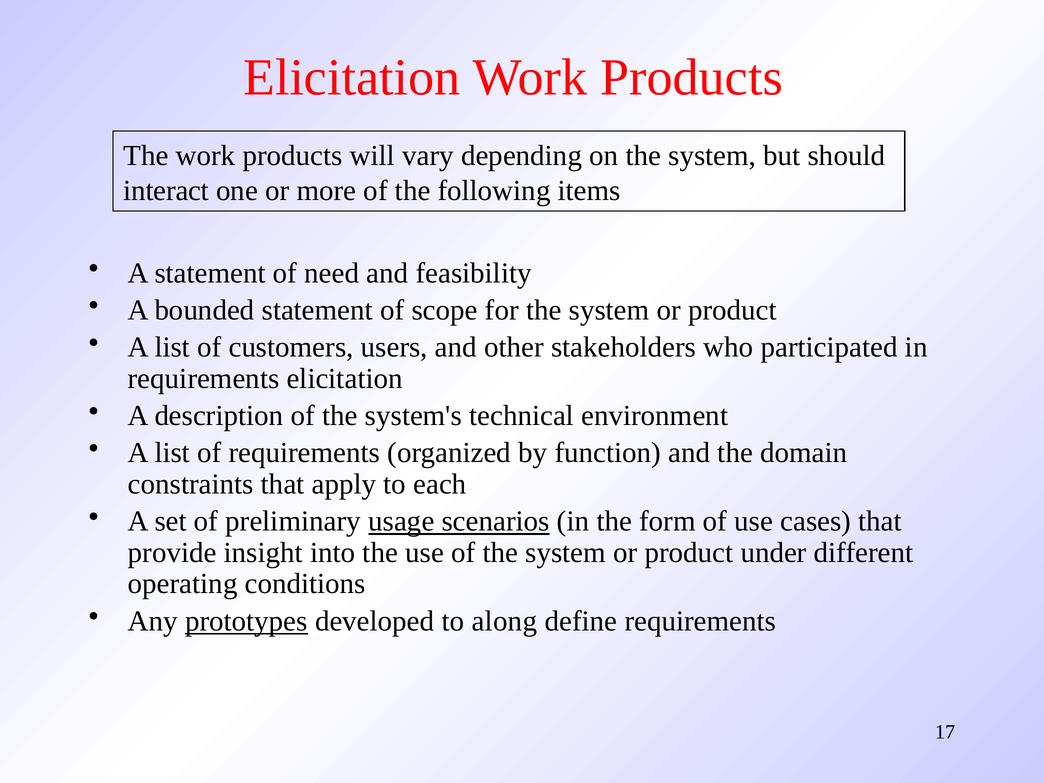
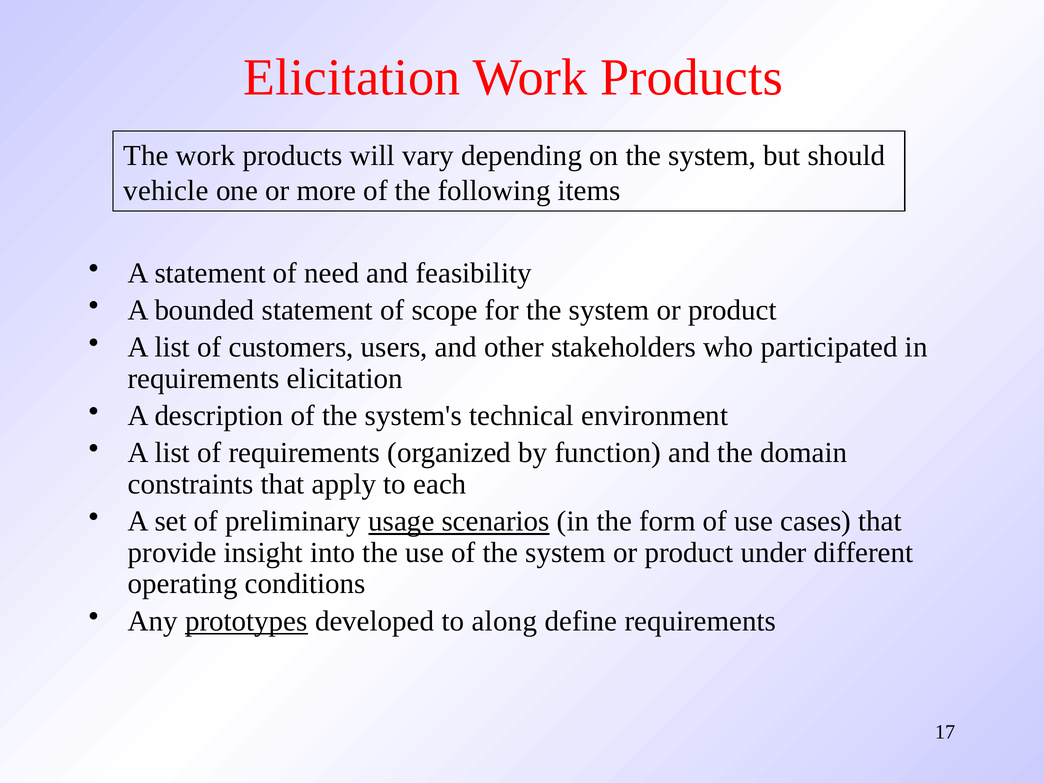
interact: interact -> vehicle
